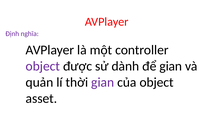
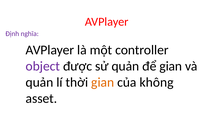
sử dành: dành -> quản
gian at (103, 83) colour: purple -> orange
của object: object -> không
